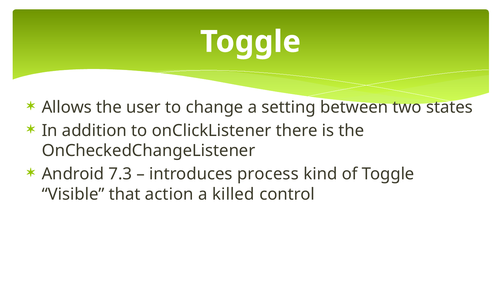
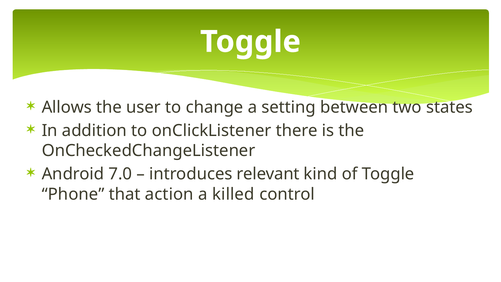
7.3: 7.3 -> 7.0
process: process -> relevant
Visible: Visible -> Phone
